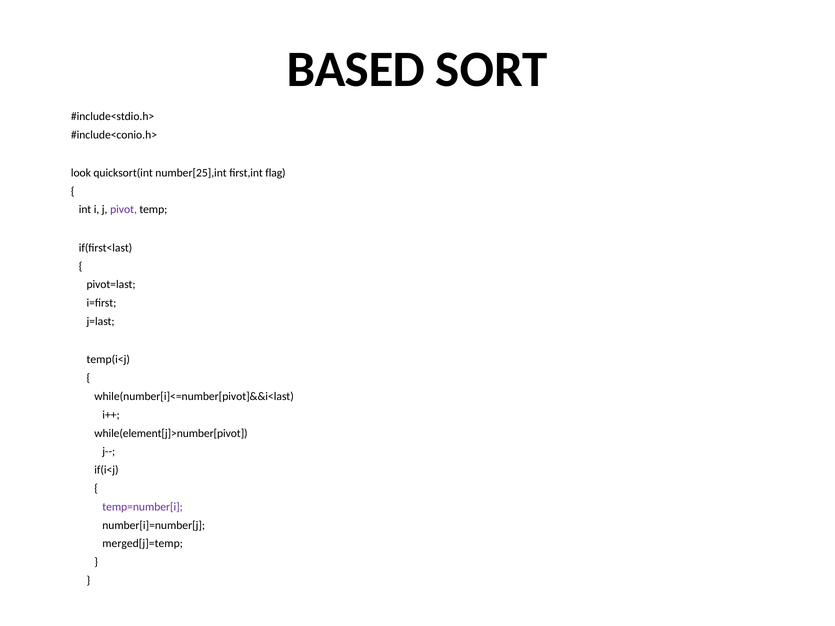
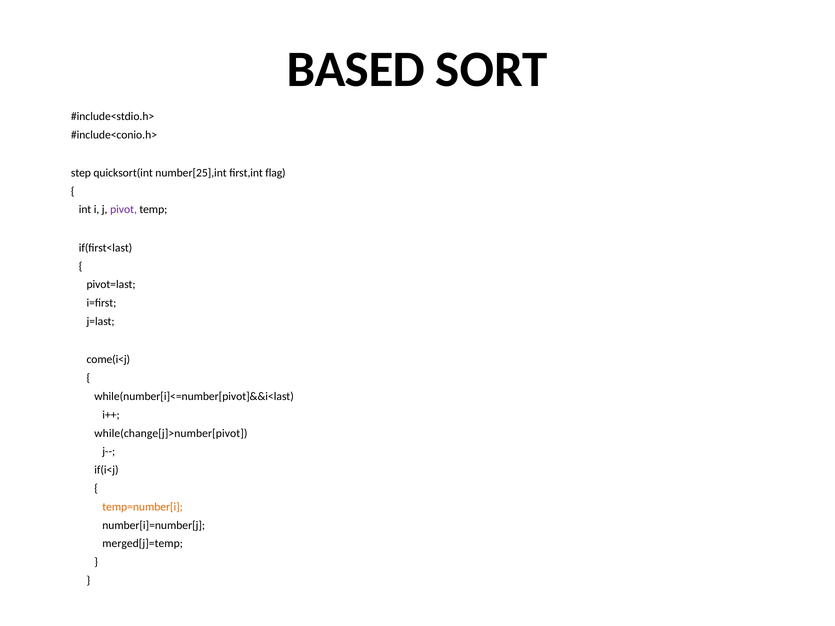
look: look -> step
temp(i<j: temp(i<j -> come(i<j
while(element[j]>number[pivot: while(element[j]>number[pivot -> while(change[j]>number[pivot
temp=number[i colour: purple -> orange
